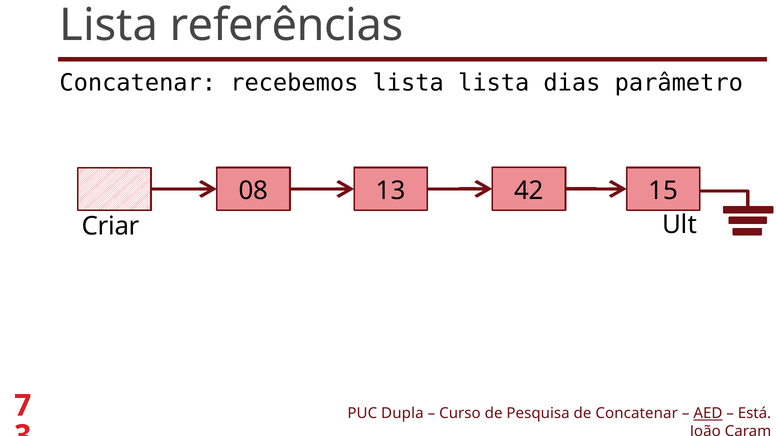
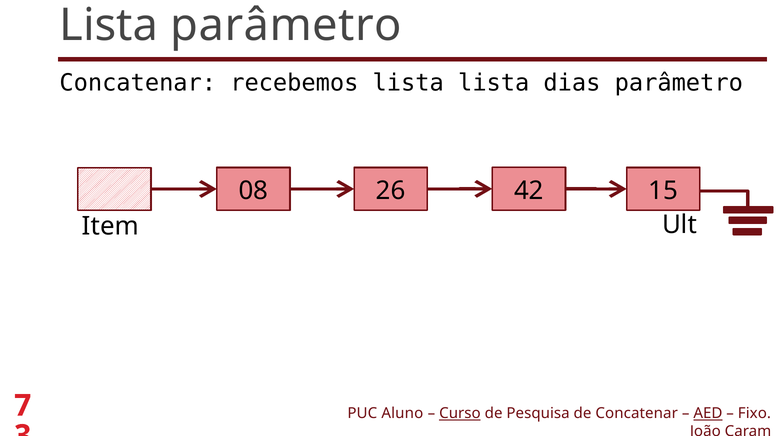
Lista referências: referências -> parâmetro
13: 13 -> 26
Criar: Criar -> Item
Dupla: Dupla -> Aluno
Curso underline: none -> present
Está: Está -> Fixo
